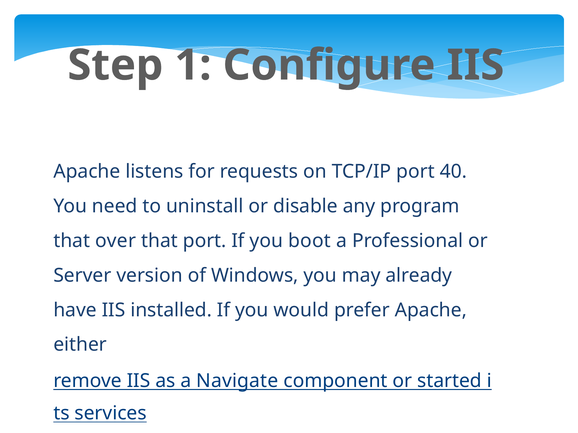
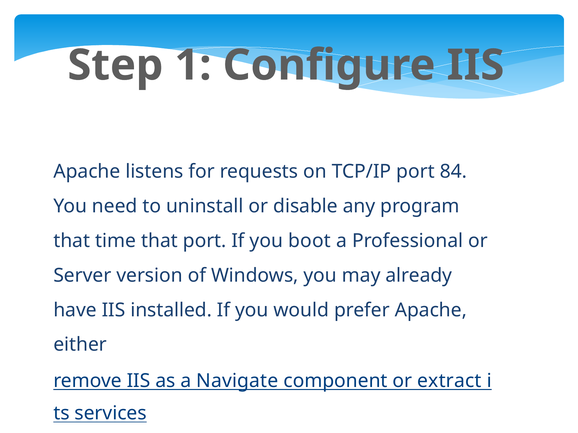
40: 40 -> 84
over: over -> time
started: started -> extract
